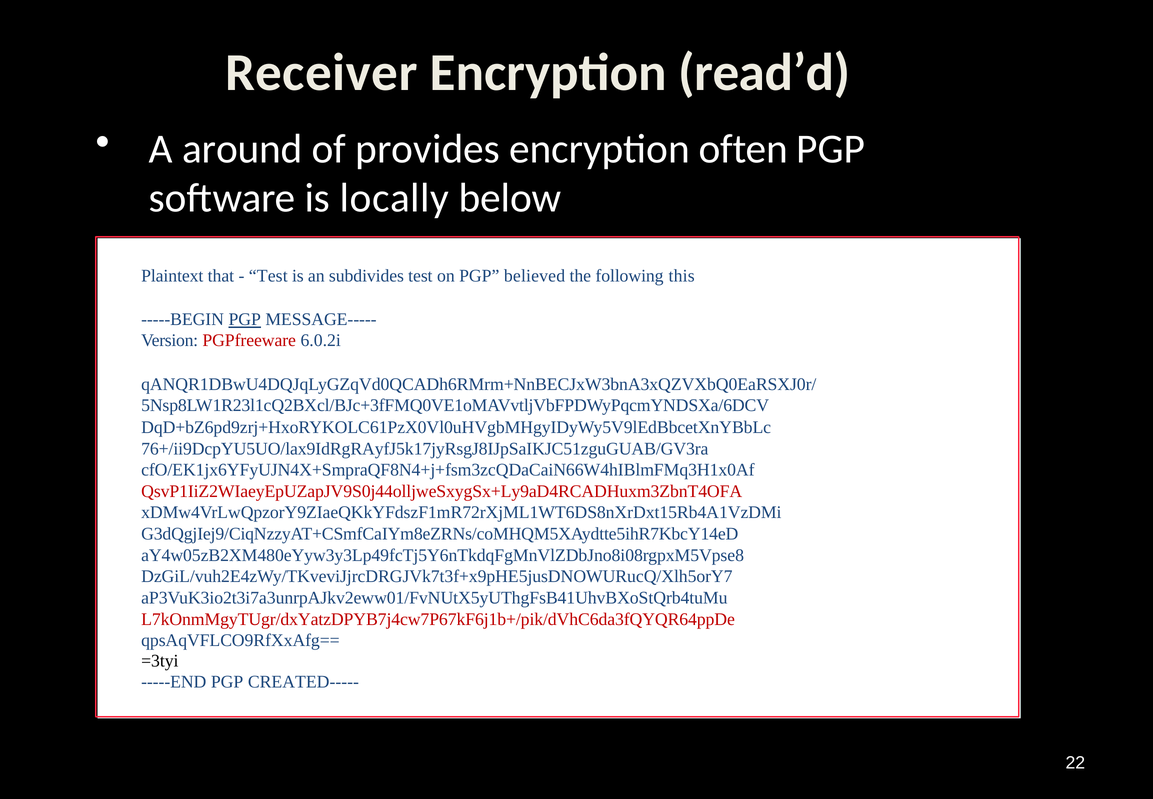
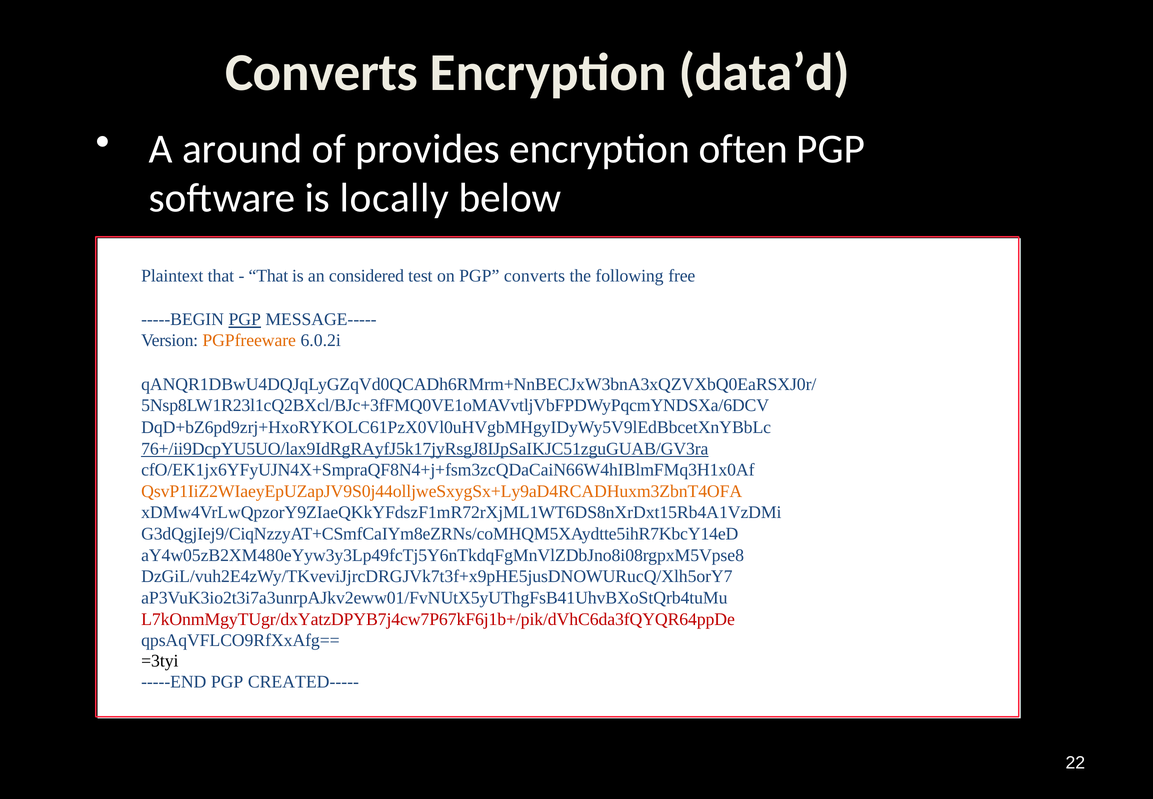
Receiver at (321, 73): Receiver -> Converts
read’d: read’d -> data’d
Test at (268, 276): Test -> That
subdivides: subdivides -> considered
PGP believed: believed -> converts
this: this -> free
PGPfreeware colour: red -> orange
76+/ii9DcpYU5UO/lax9IdRgRAyfJ5k17jyRsgJ8IJpSaIKJC51zguGUAB/GV3ra underline: none -> present
QsvP1IiZ2WIaeyEpUZapJV9S0j44olljweSxygSx+Ly9aD4RCADHuxm3ZbnT4OFA colour: red -> orange
